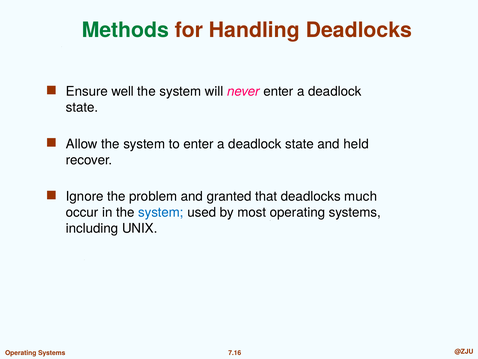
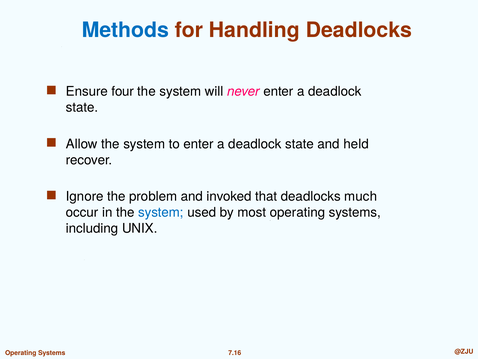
Methods colour: green -> blue
well: well -> four
granted: granted -> invoked
